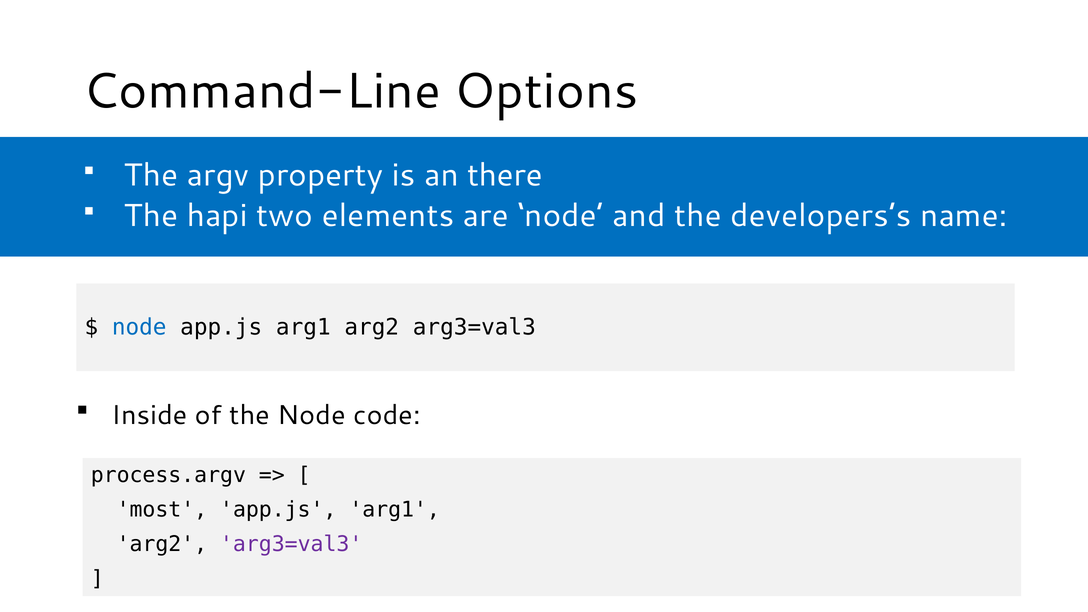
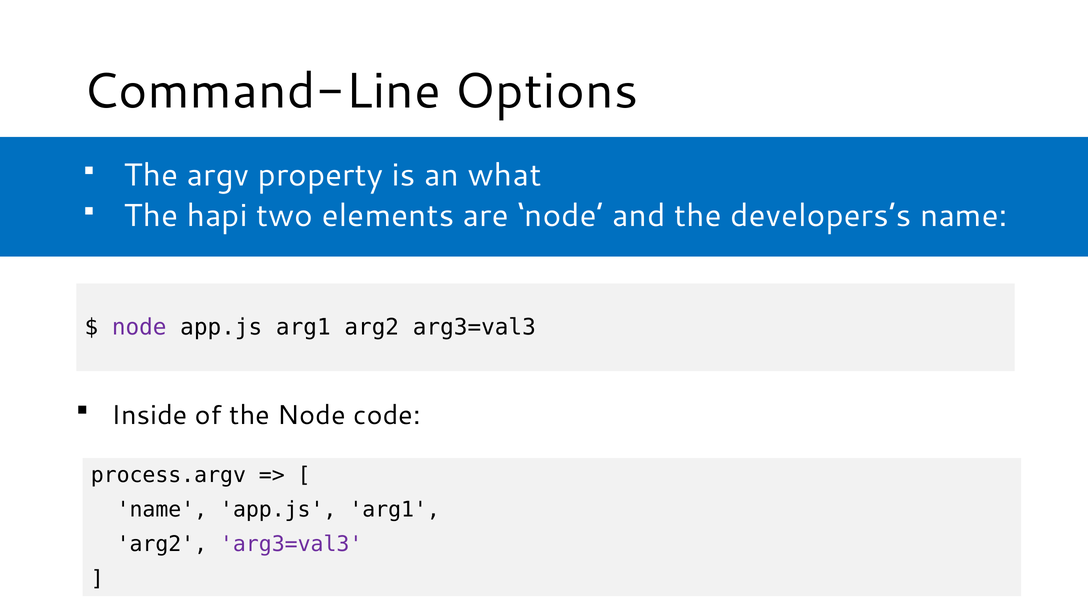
there: there -> what
node at (139, 327) colour: blue -> purple
most at (162, 510): most -> name
